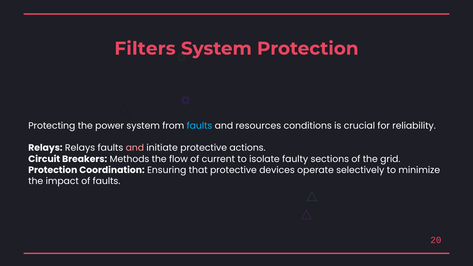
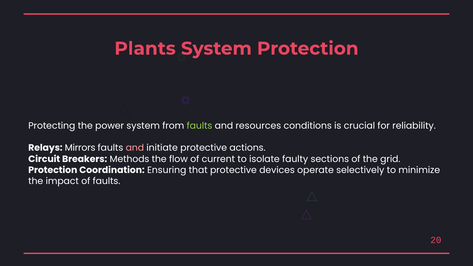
Filters: Filters -> Plants
faults at (199, 126) colour: light blue -> light green
Relays Relays: Relays -> Mirrors
